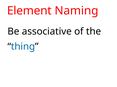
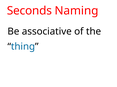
Element: Element -> Seconds
